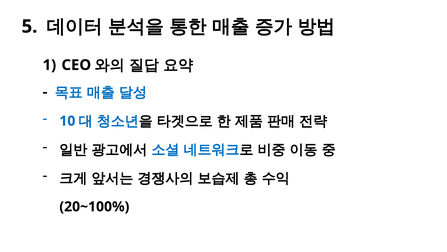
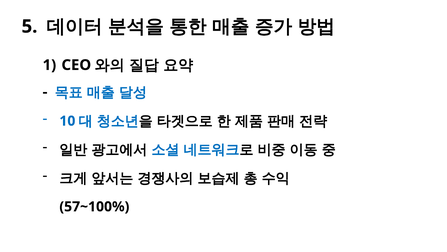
20~100%: 20~100% -> 57~100%
